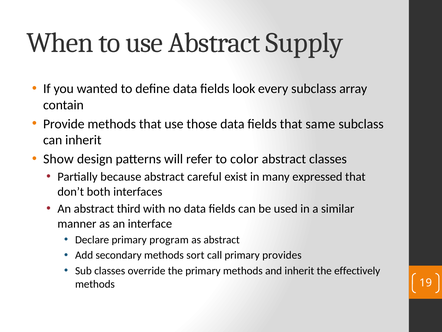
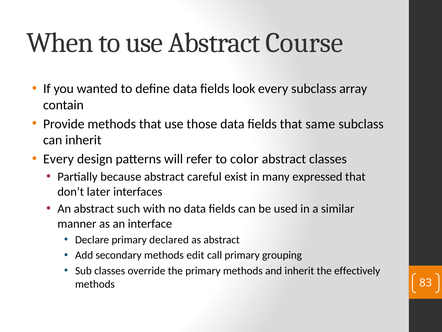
Supply: Supply -> Course
Show at (58, 159): Show -> Every
both: both -> later
third: third -> such
program: program -> declared
sort: sort -> edit
provides: provides -> grouping
19: 19 -> 83
